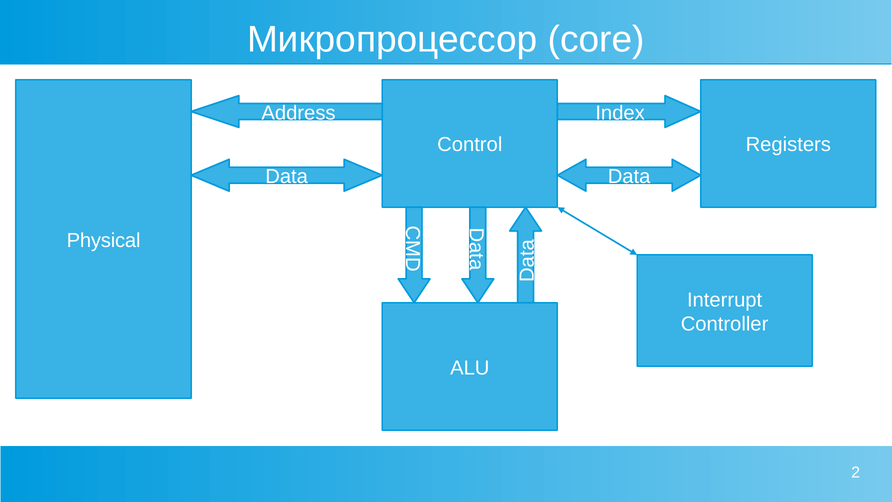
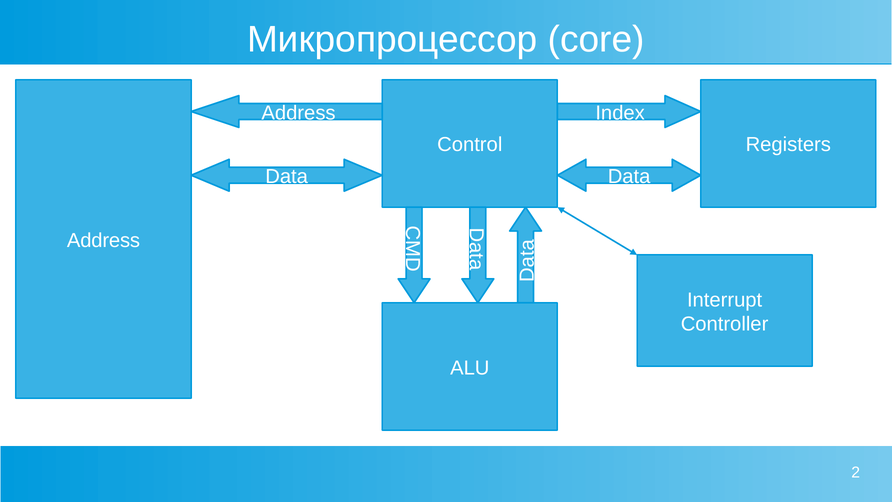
Physical at (104, 240): Physical -> Address
